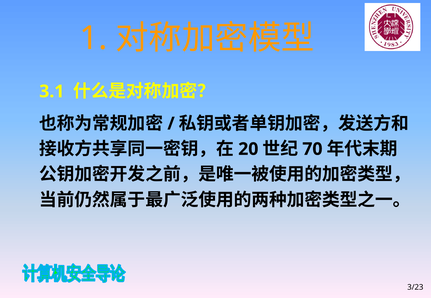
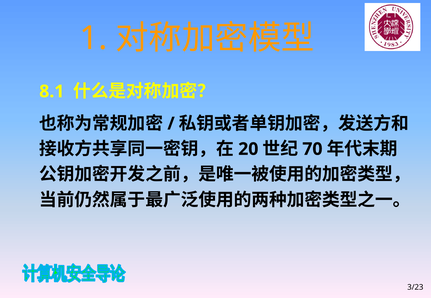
3.1: 3.1 -> 8.1
